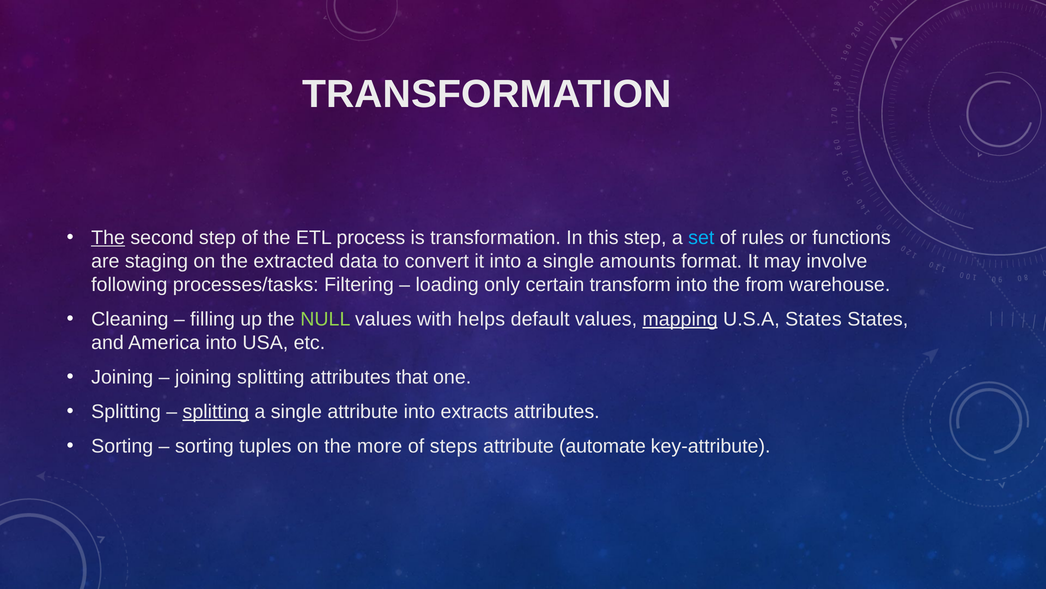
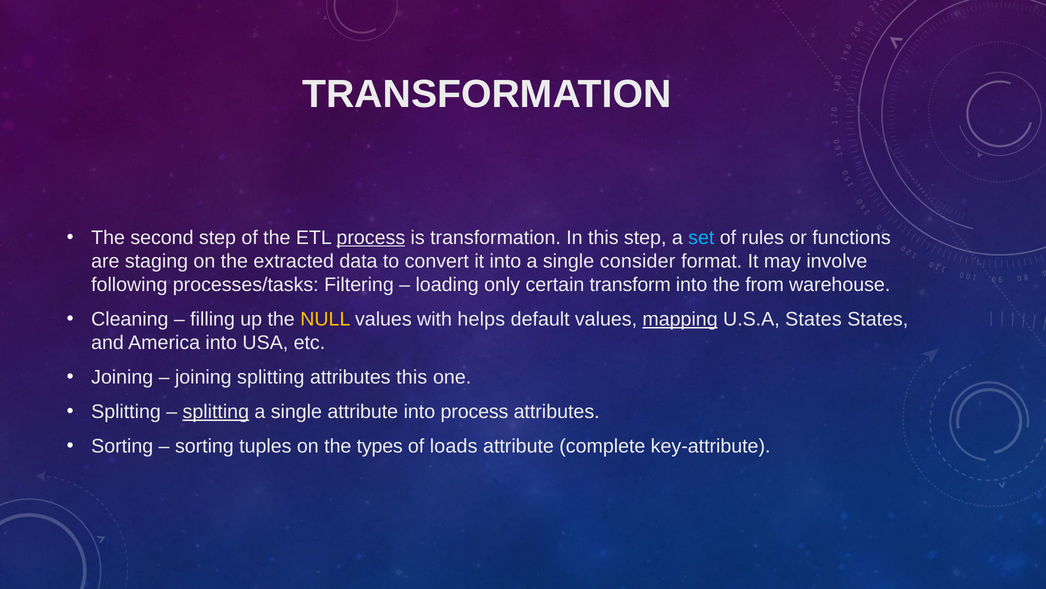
The at (108, 237) underline: present -> none
process at (371, 237) underline: none -> present
amounts: amounts -> consider
NULL colour: light green -> yellow
attributes that: that -> this
into extracts: extracts -> process
more: more -> types
steps: steps -> loads
automate: automate -> complete
